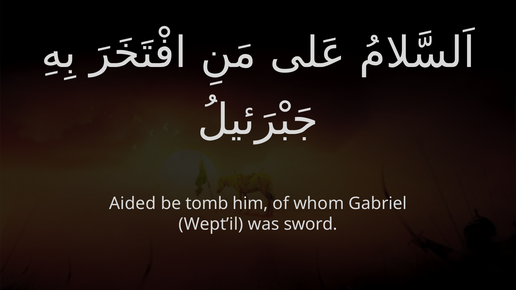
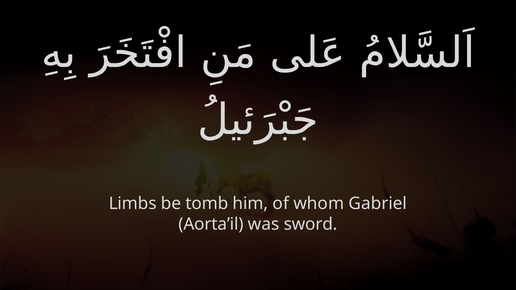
Aided: Aided -> Limbs
Wept’il: Wept’il -> Aorta’il
